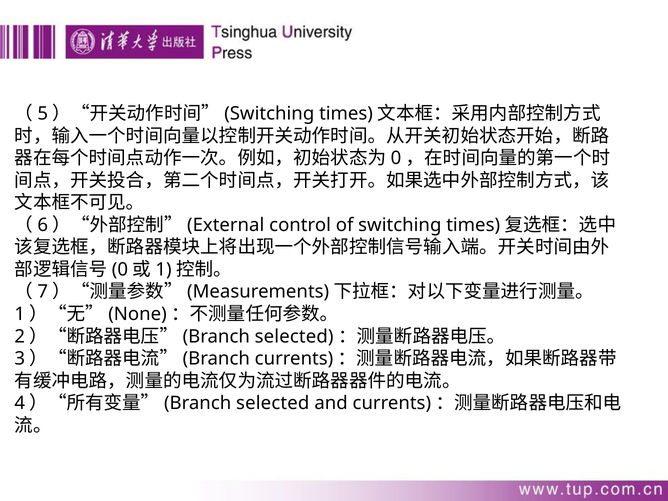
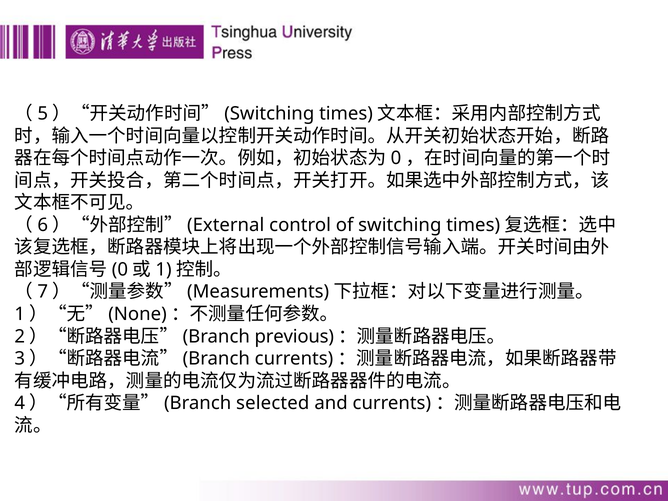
selected at (294, 336): selected -> previous
